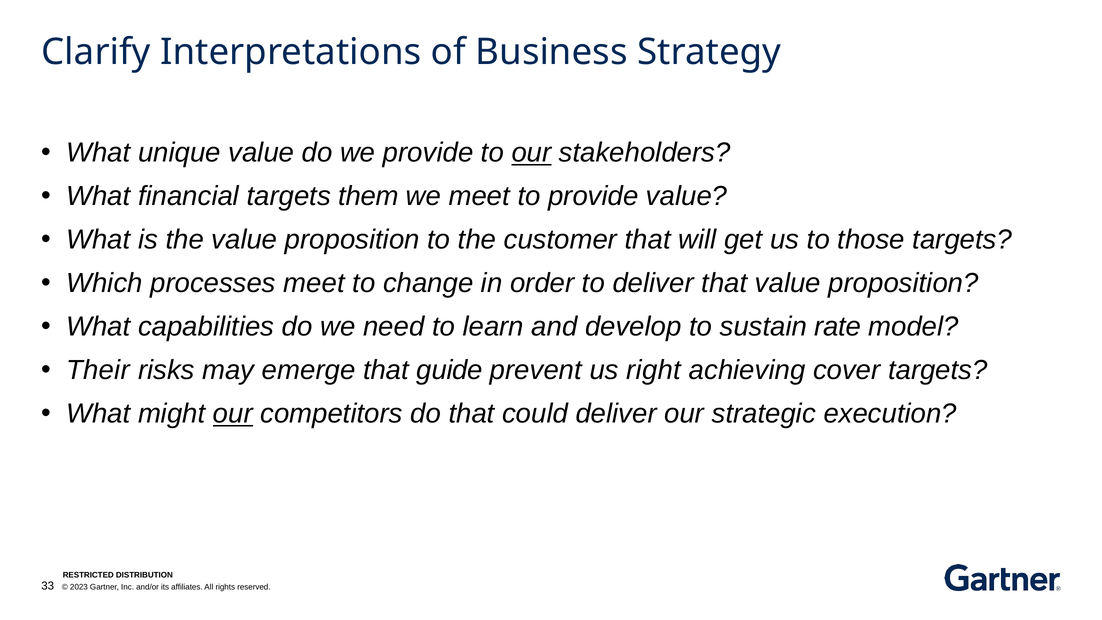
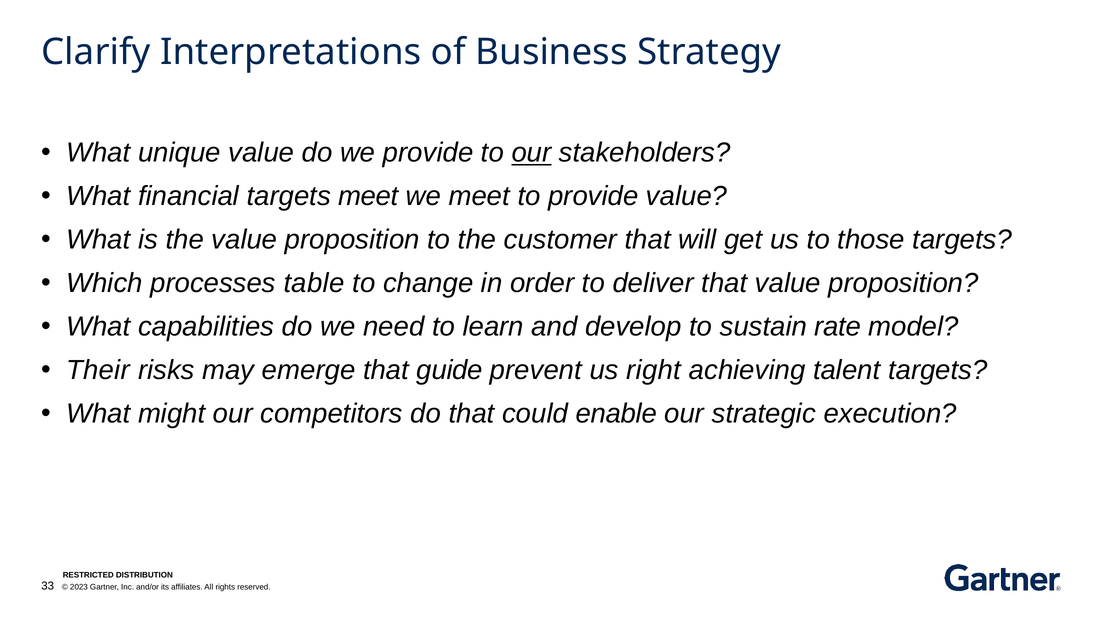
targets them: them -> meet
processes meet: meet -> table
cover: cover -> talent
our at (233, 414) underline: present -> none
could deliver: deliver -> enable
